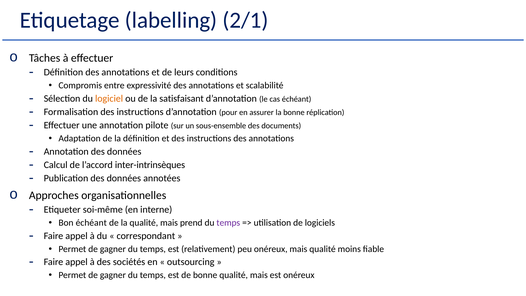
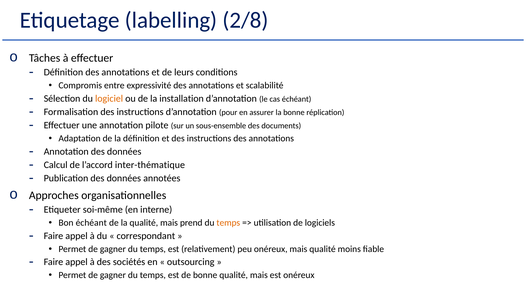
2/1: 2/1 -> 2/8
satisfaisant: satisfaisant -> installation
inter-intrinsèques: inter-intrinsèques -> inter-thématique
temps at (228, 223) colour: purple -> orange
